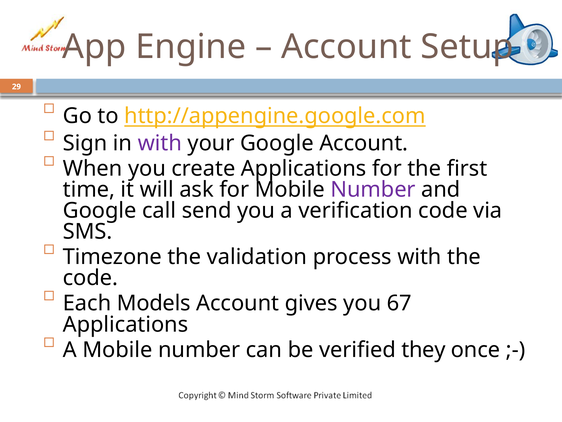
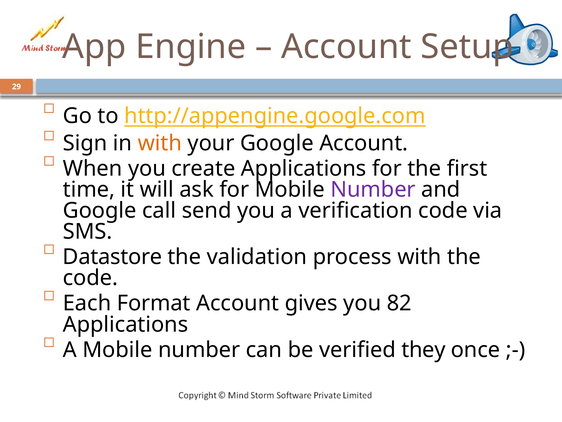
with at (160, 143) colour: purple -> orange
Timezone: Timezone -> Datastore
Models: Models -> Format
67: 67 -> 82
